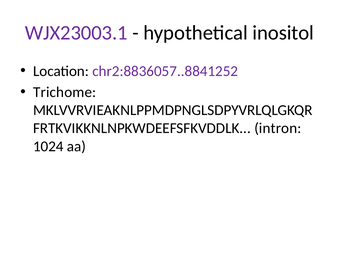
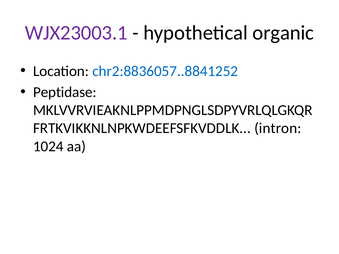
inositol: inositol -> organic
chr2:8836057..8841252 colour: purple -> blue
Trichome: Trichome -> Peptidase
